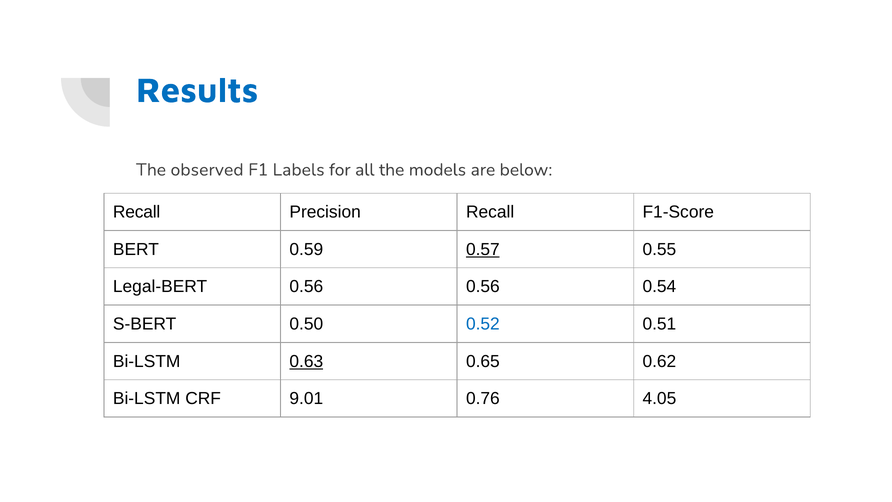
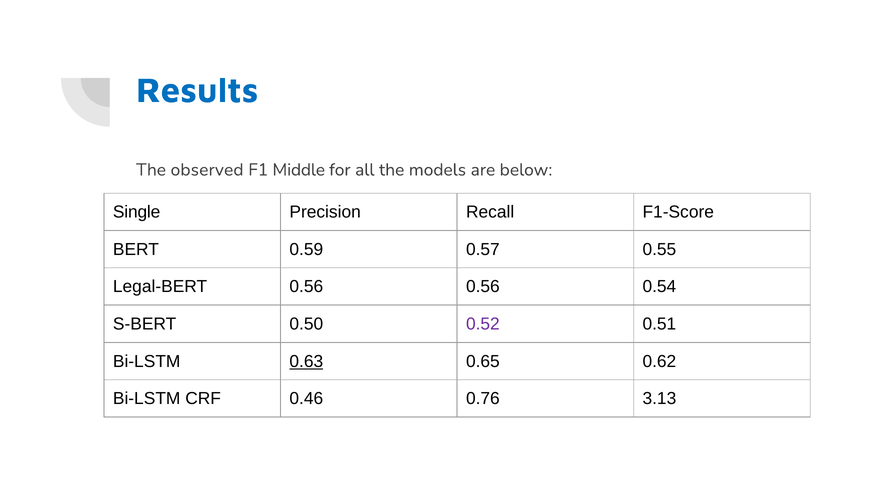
Labels: Labels -> Middle
Recall at (137, 212): Recall -> Single
0.57 underline: present -> none
0.52 colour: blue -> purple
9.01: 9.01 -> 0.46
4.05: 4.05 -> 3.13
